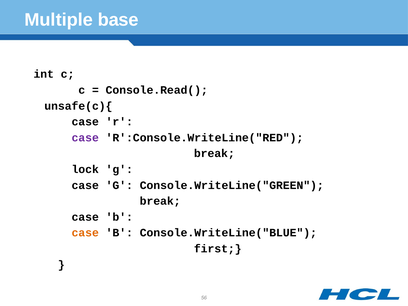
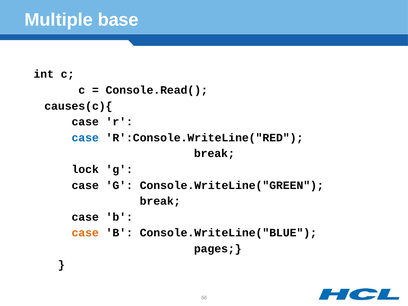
unsafe(c){: unsafe(c){ -> causes(c){
case at (85, 138) colour: purple -> blue
first: first -> pages
